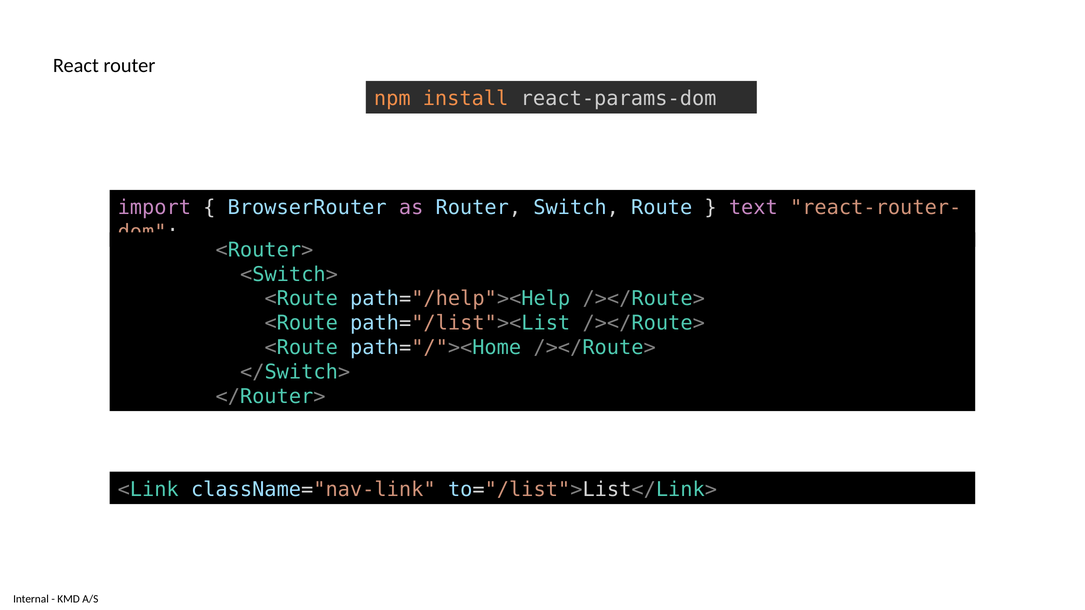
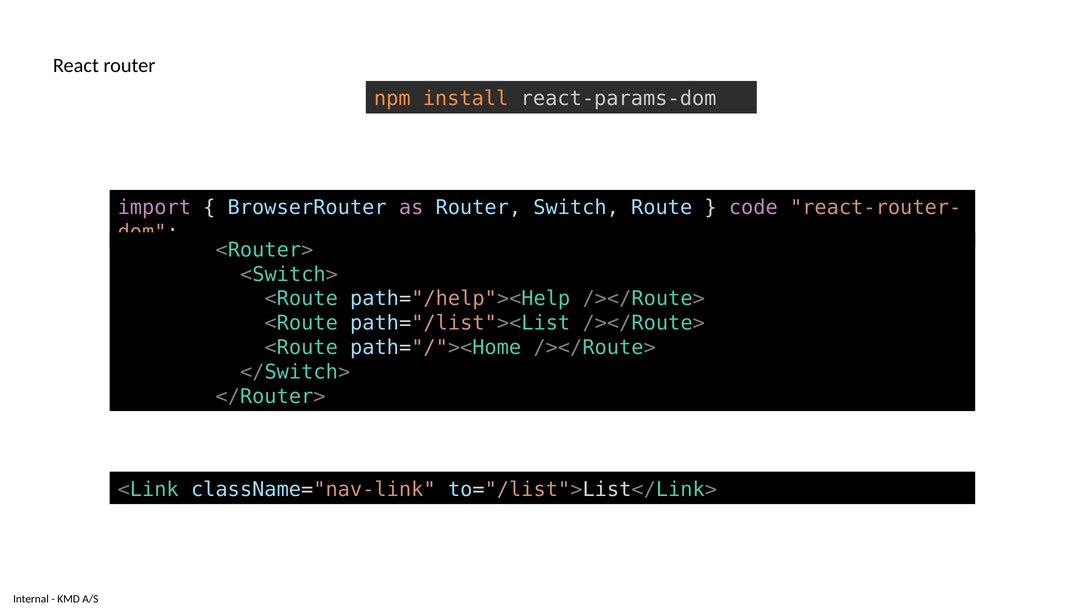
text: text -> code
